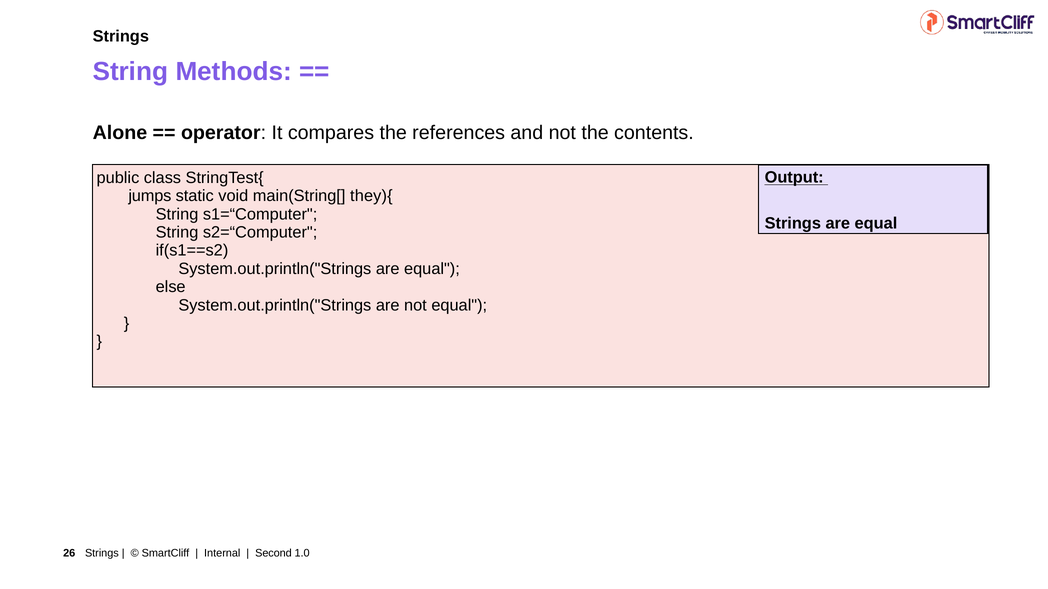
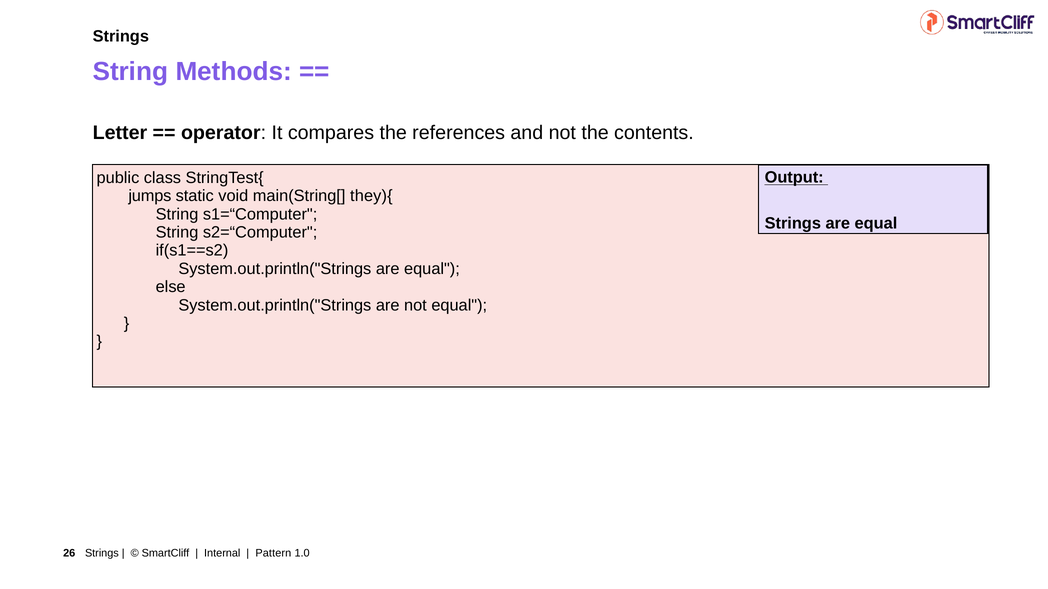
Alone: Alone -> Letter
Second: Second -> Pattern
